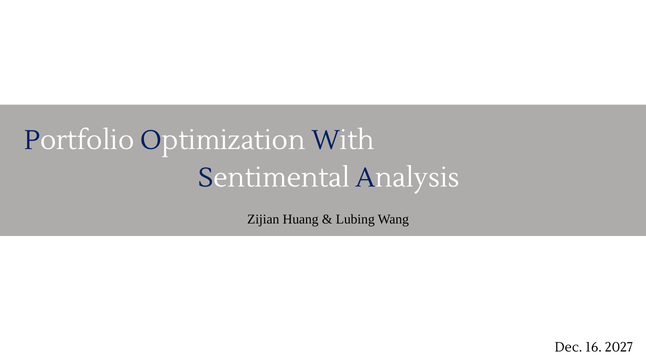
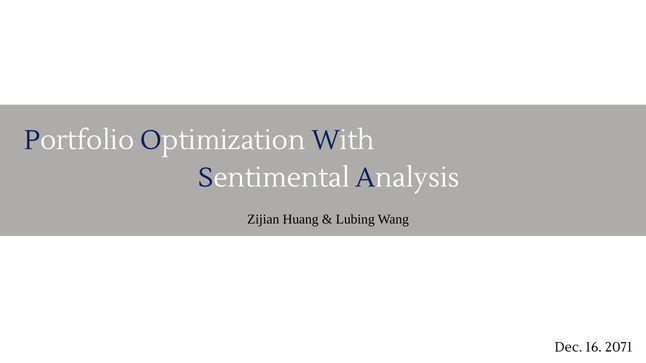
2027: 2027 -> 2071
